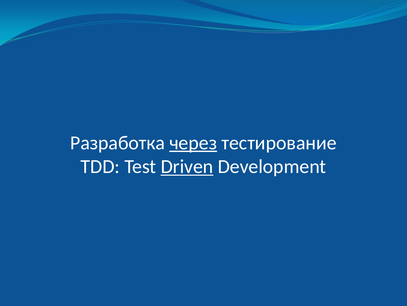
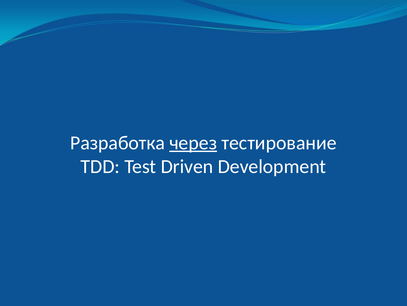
Driven underline: present -> none
